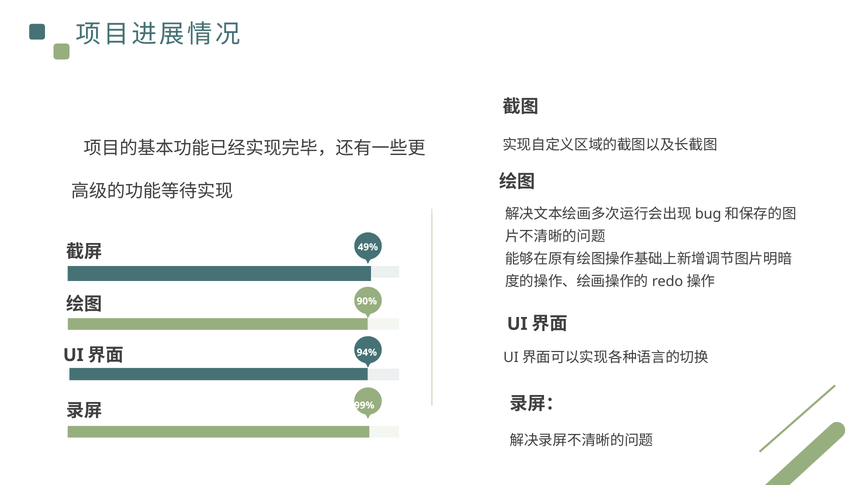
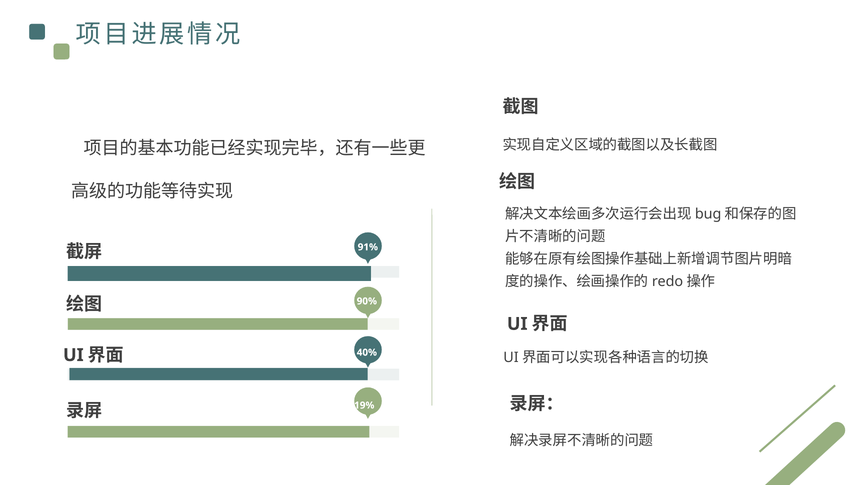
49%: 49% -> 91%
94%: 94% -> 40%
99%: 99% -> 19%
